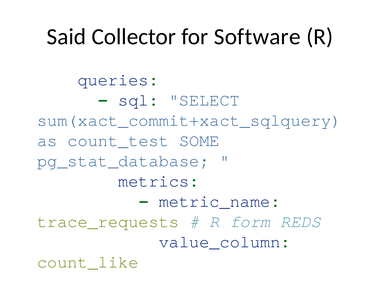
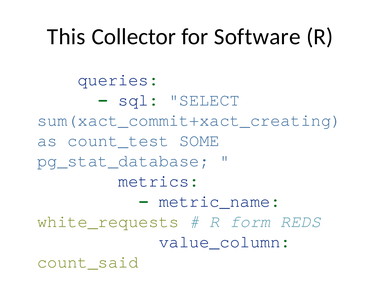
Said: Said -> This
sum(xact_commit+xact_sqlquery: sum(xact_commit+xact_sqlquery -> sum(xact_commit+xact_creating
trace_requests: trace_requests -> white_requests
count_like: count_like -> count_said
